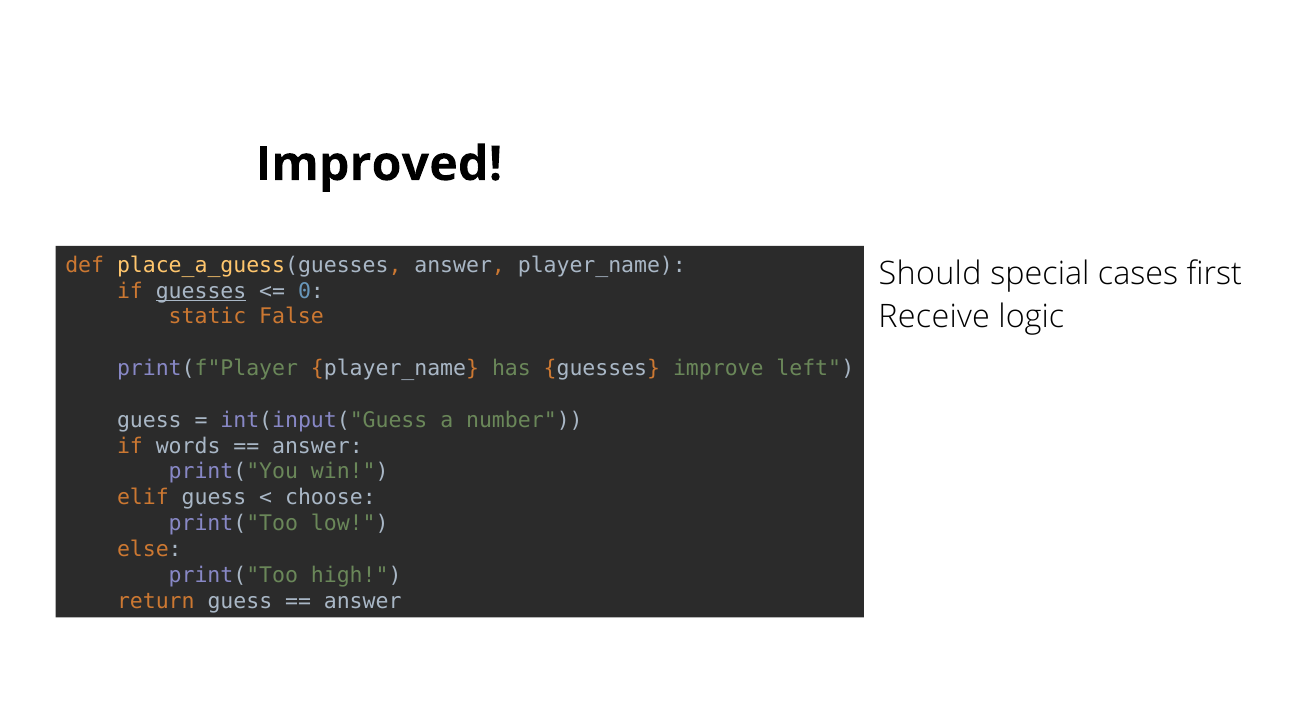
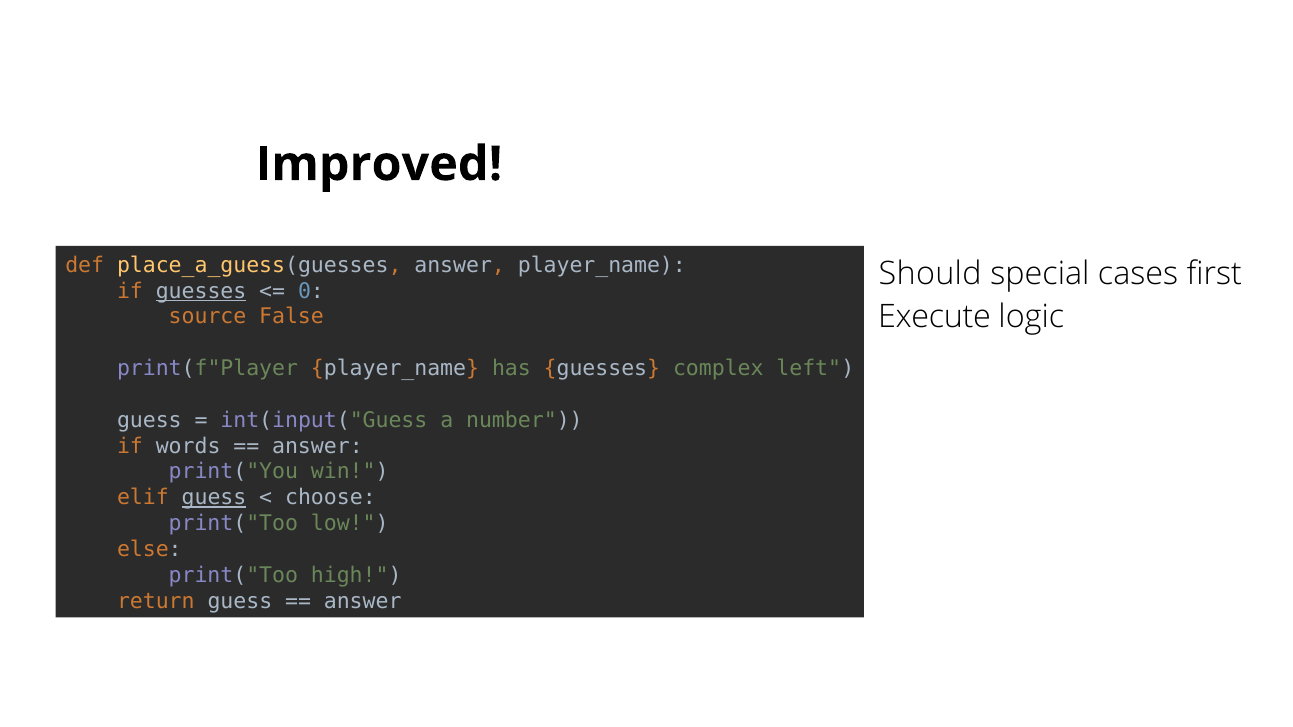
Receive: Receive -> Execute
static: static -> source
improve: improve -> complex
guess at (214, 498) underline: none -> present
